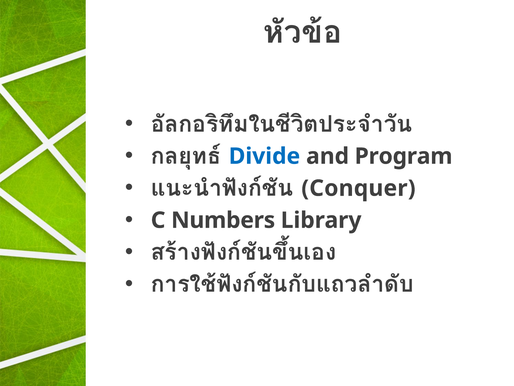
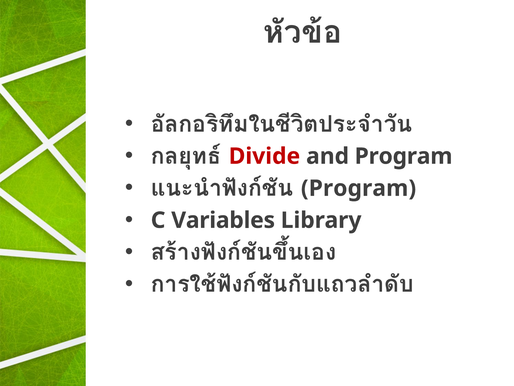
Divide colour: blue -> red
Conquer at (358, 188): Conquer -> Program
Numbers: Numbers -> Variables
